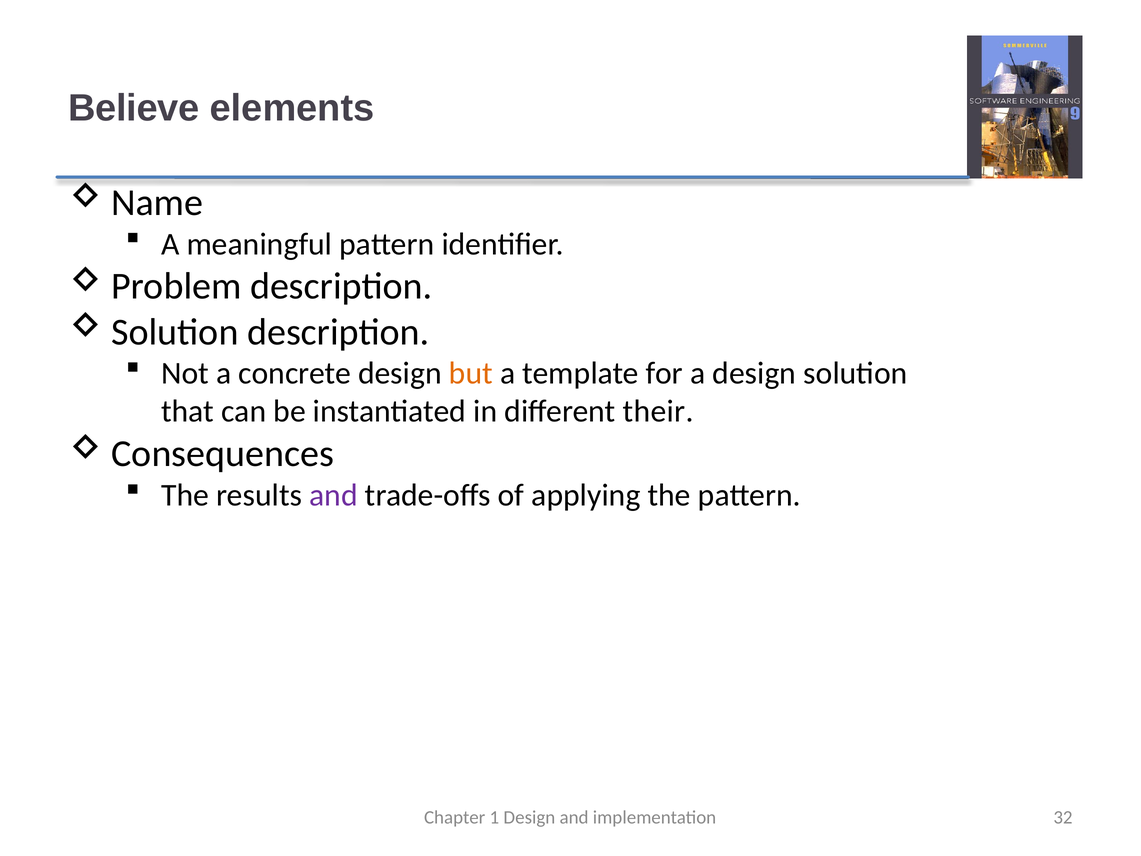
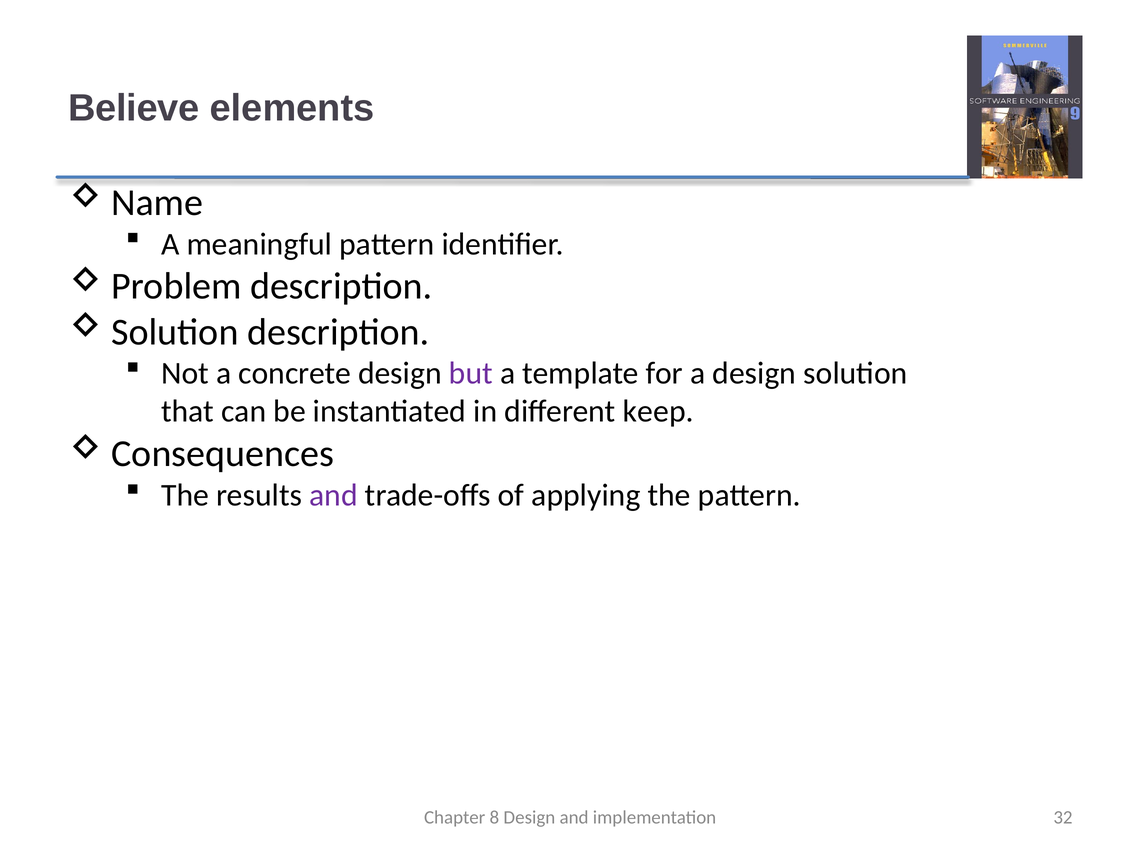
but colour: orange -> purple
their: their -> keep
1: 1 -> 8
